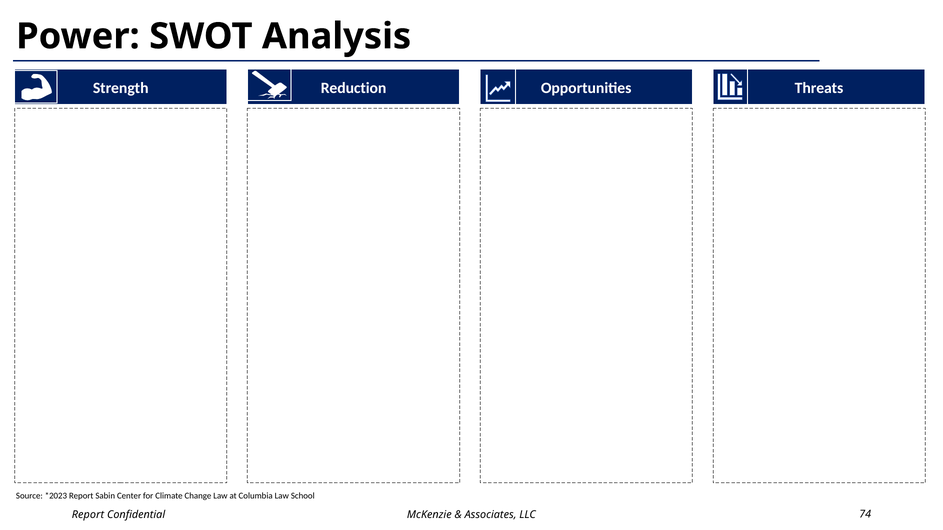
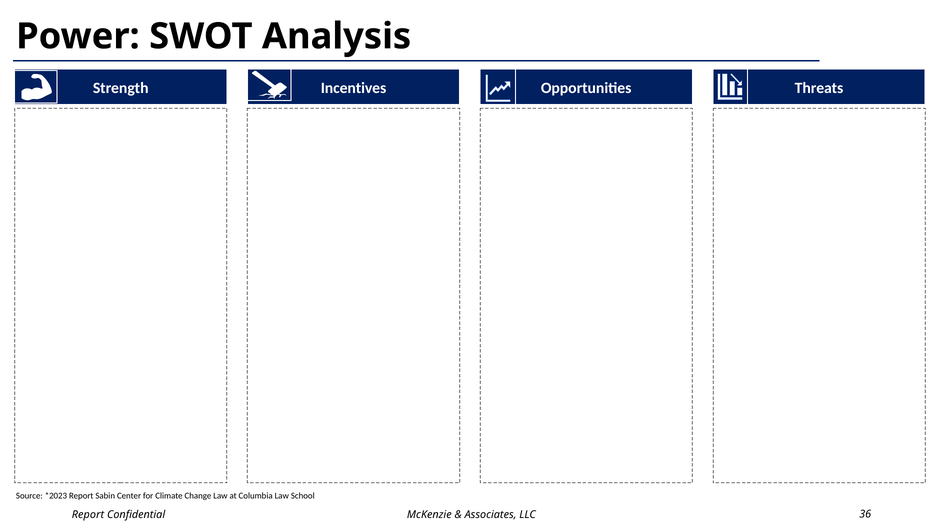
Reduction: Reduction -> Incentives
74: 74 -> 36
